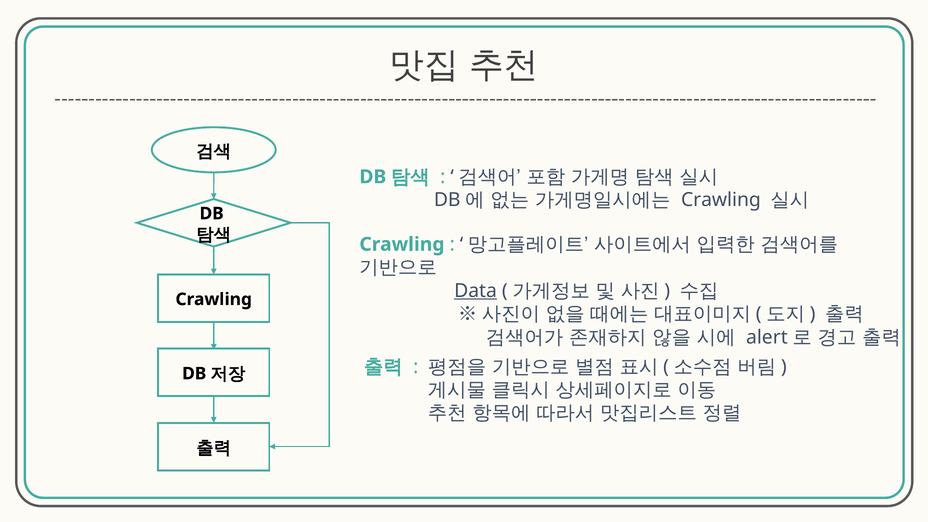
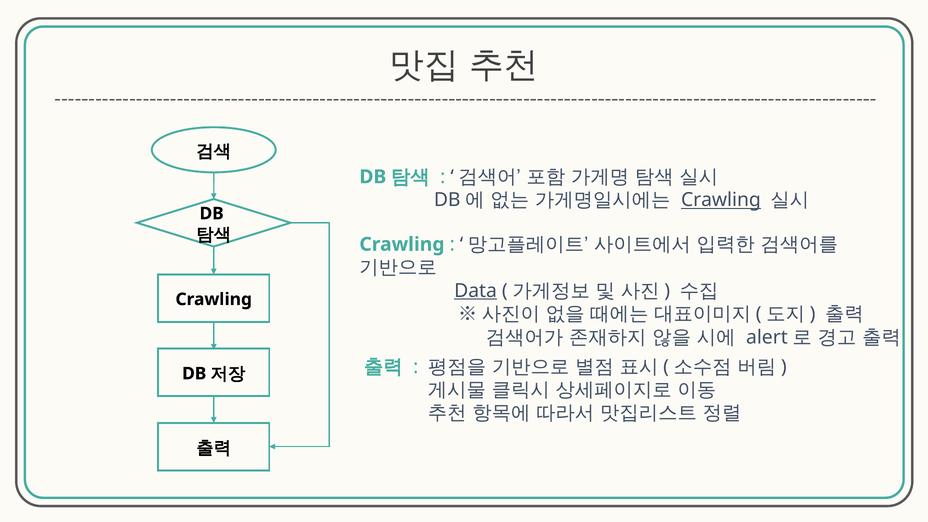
Crawling at (721, 200) underline: none -> present
